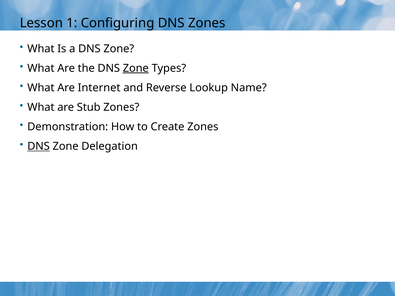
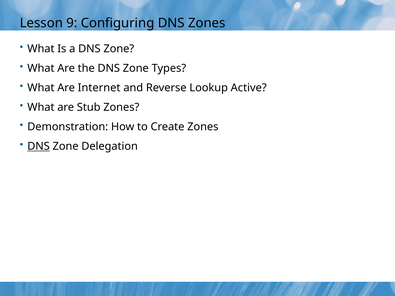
1: 1 -> 9
Zone at (136, 68) underline: present -> none
Name: Name -> Active
